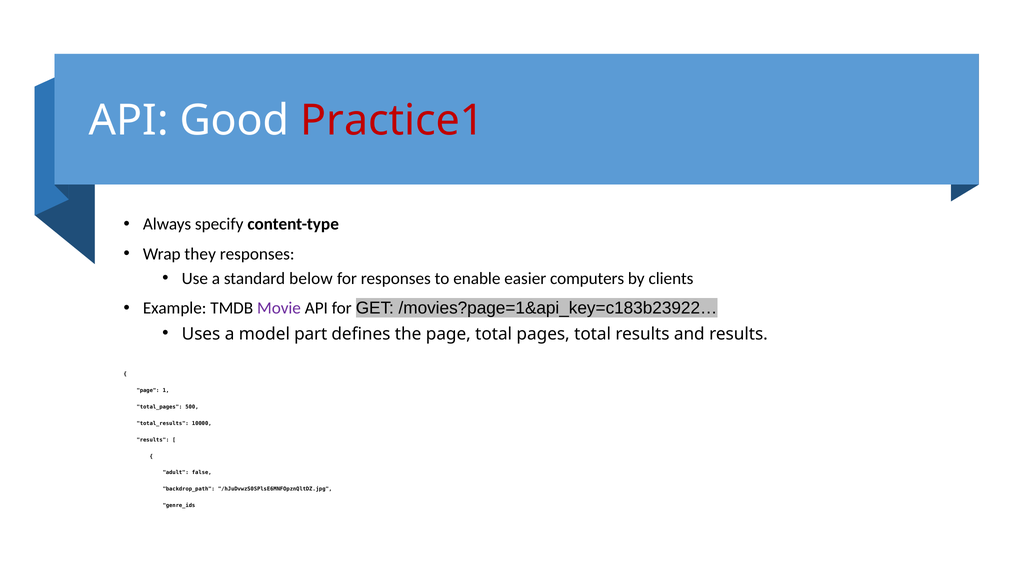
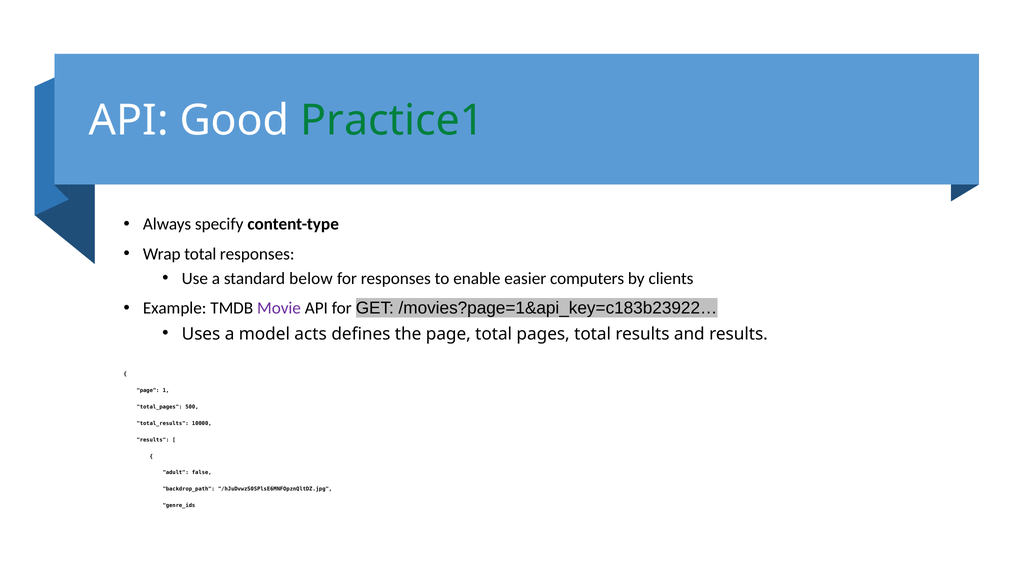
Practice1 colour: red -> green
Wrap they: they -> total
part: part -> acts
